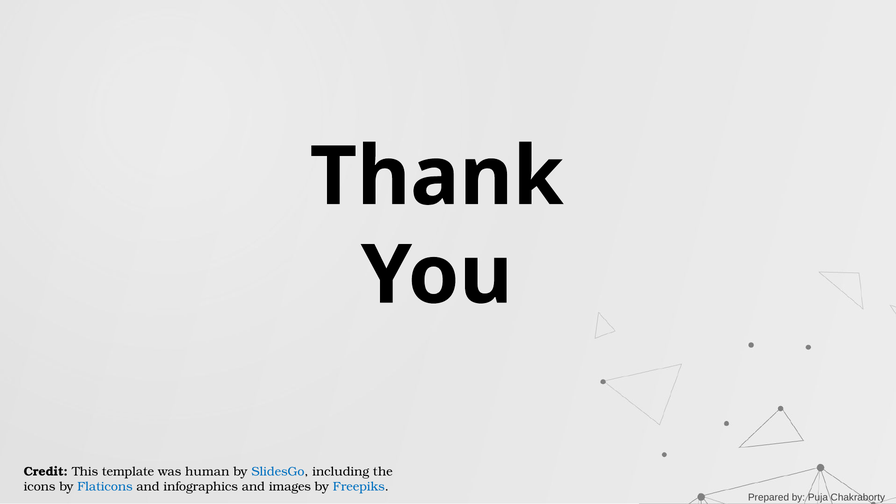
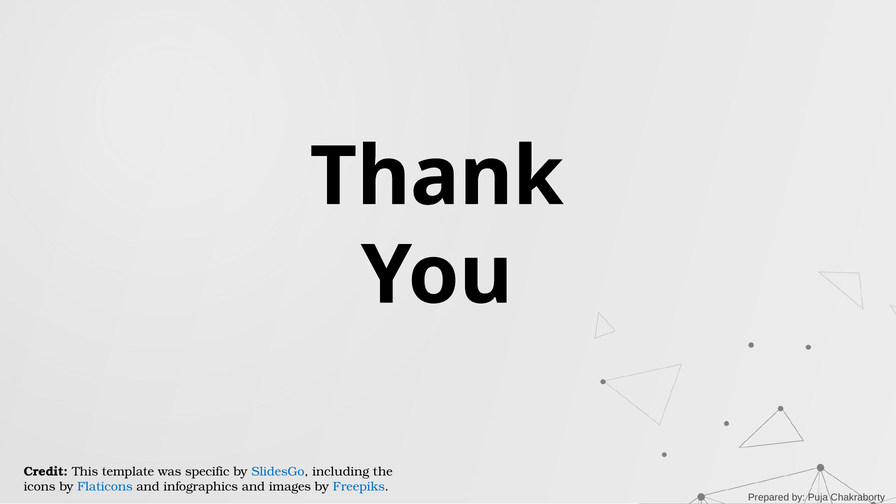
human: human -> specific
